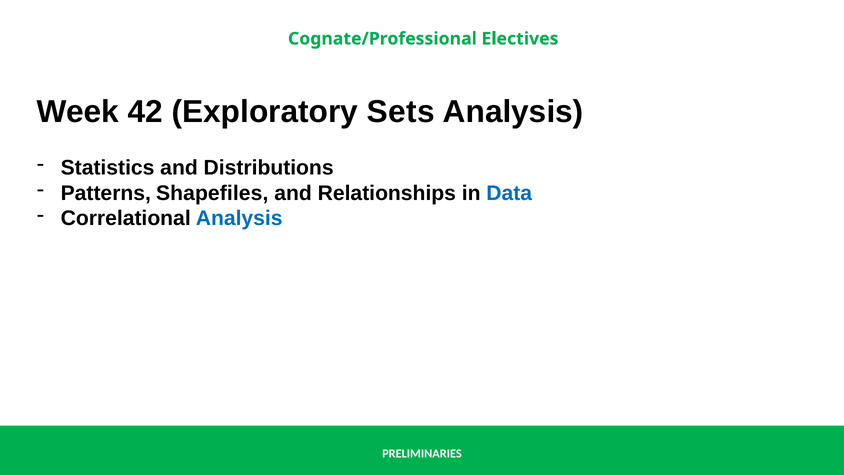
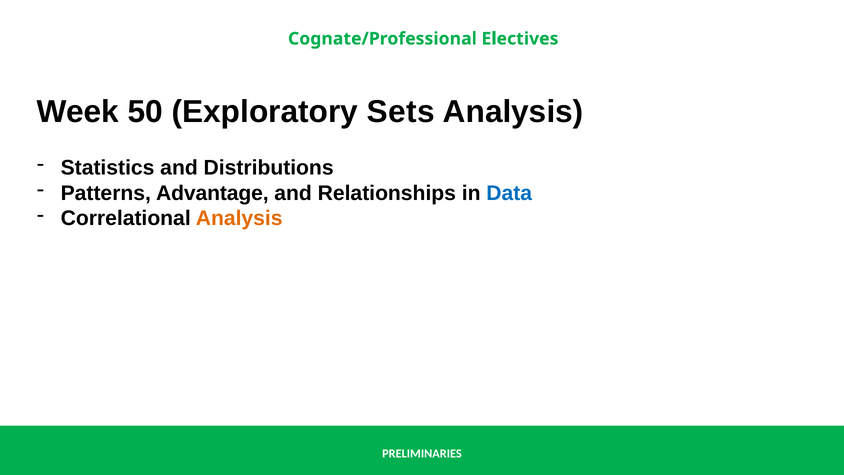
42: 42 -> 50
Shapefiles: Shapefiles -> Advantage
Analysis at (239, 218) colour: blue -> orange
